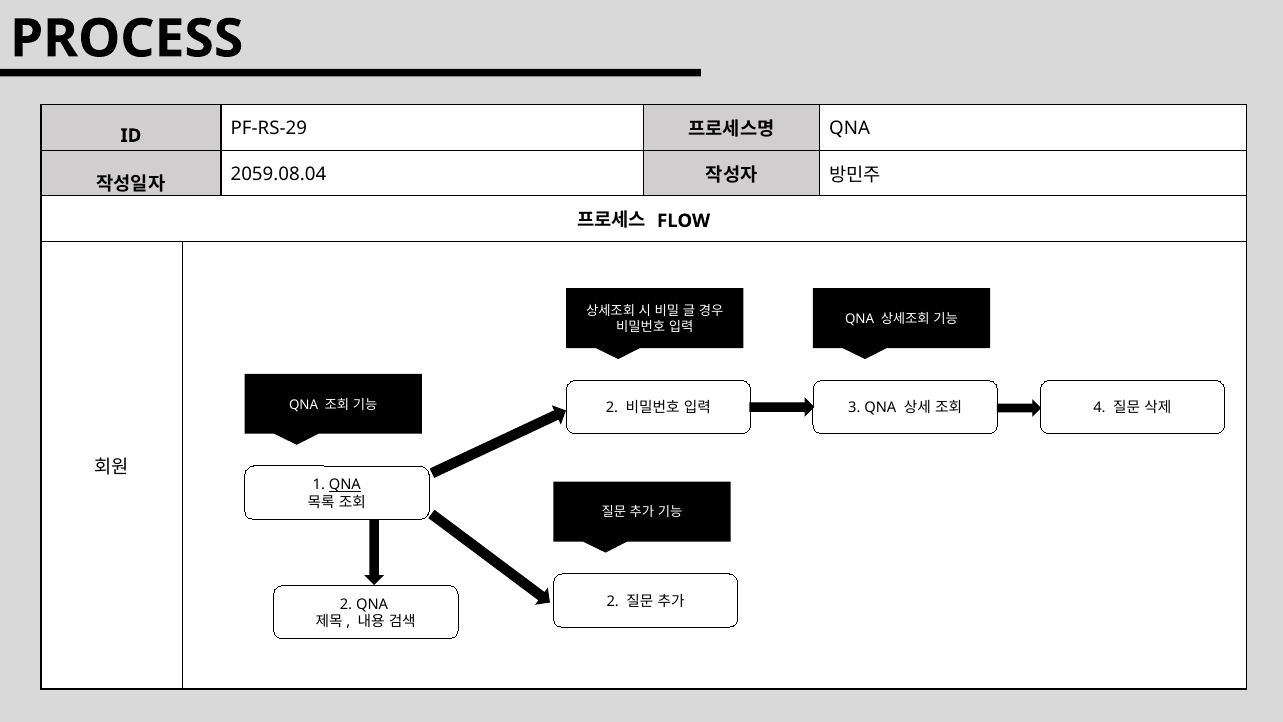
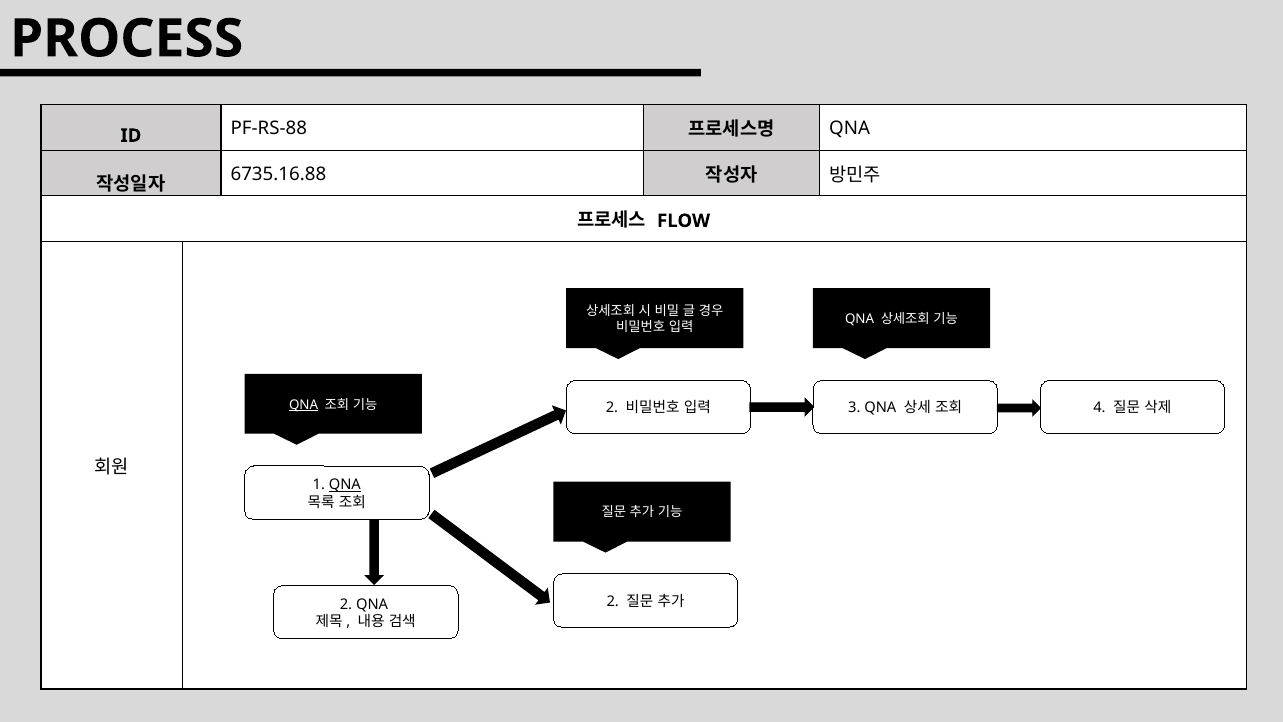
PF-RS-29: PF-RS-29 -> PF-RS-88
2059.08.04: 2059.08.04 -> 6735.16.88
QNA at (304, 405) underline: none -> present
